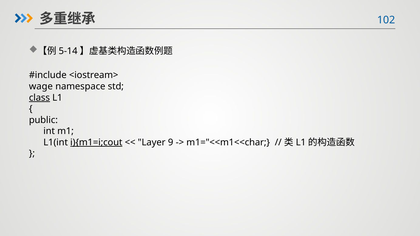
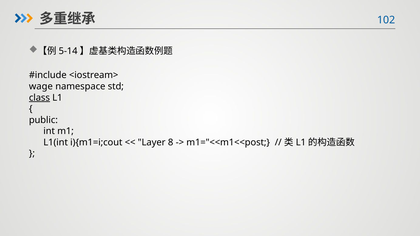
i){m1=i;cout underline: present -> none
9: 9 -> 8
m1="<<m1<<char: m1="<<m1<<char -> m1="<<m1<<post
